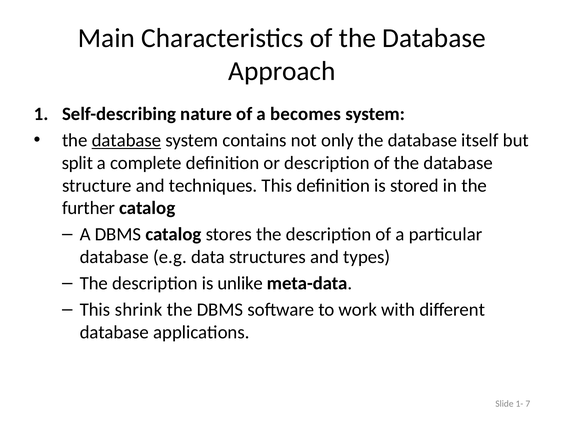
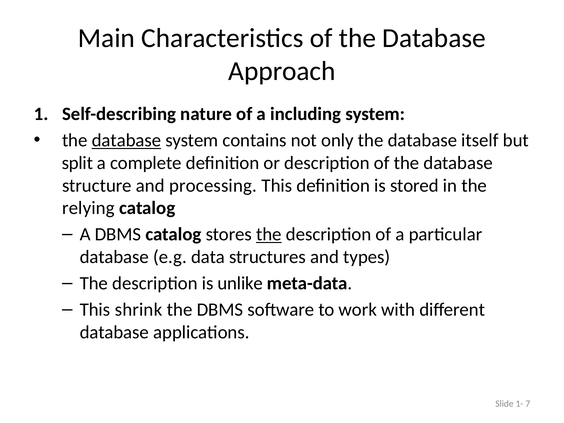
becomes: becomes -> including
techniques: techniques -> processing
further: further -> relying
the at (269, 234) underline: none -> present
